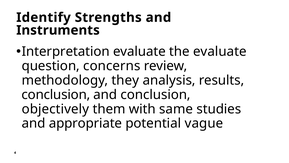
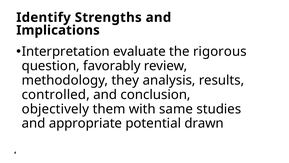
Instruments: Instruments -> Implications
the evaluate: evaluate -> rigorous
concerns: concerns -> favorably
conclusion at (56, 94): conclusion -> controlled
vague: vague -> drawn
